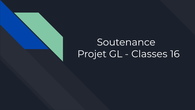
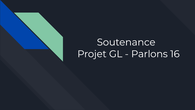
Classes: Classes -> Parlons
